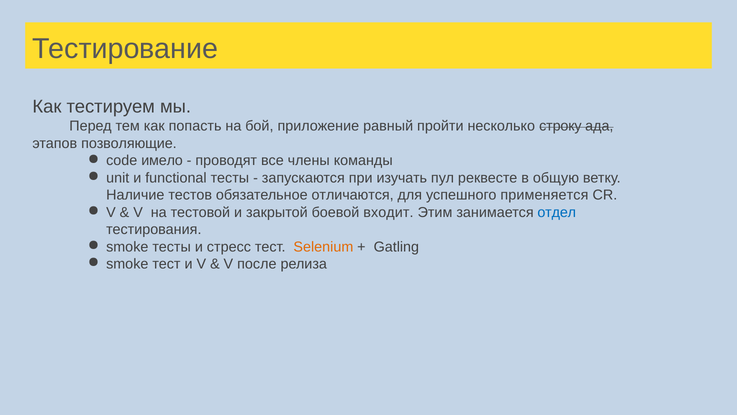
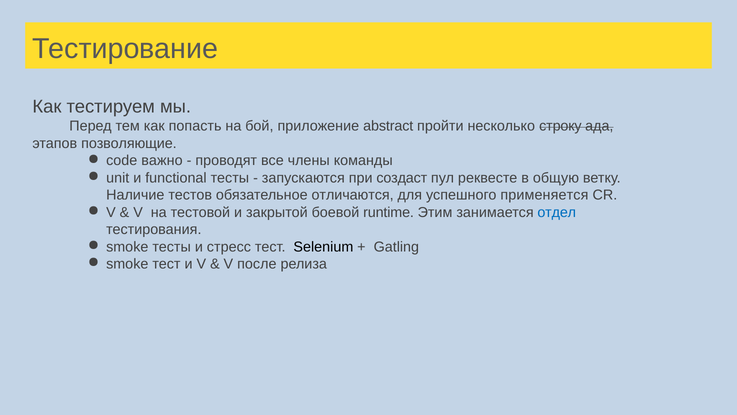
равный: равный -> abstract
имело: имело -> важно
изучать: изучать -> создаст
входит: входит -> runtime
Selenium colour: orange -> black
